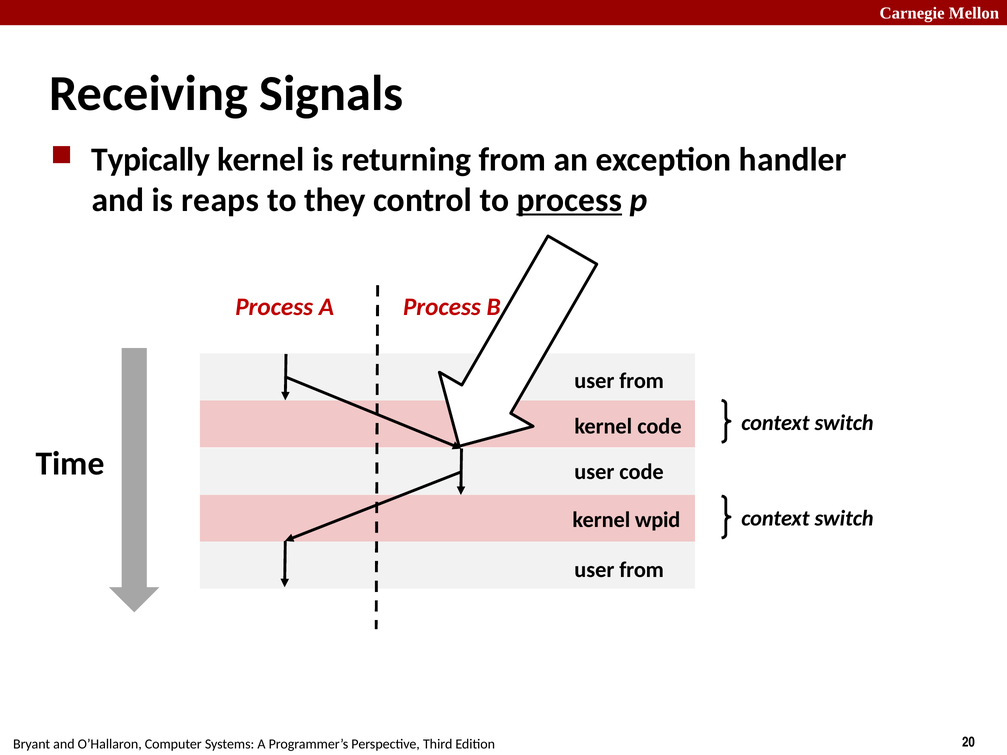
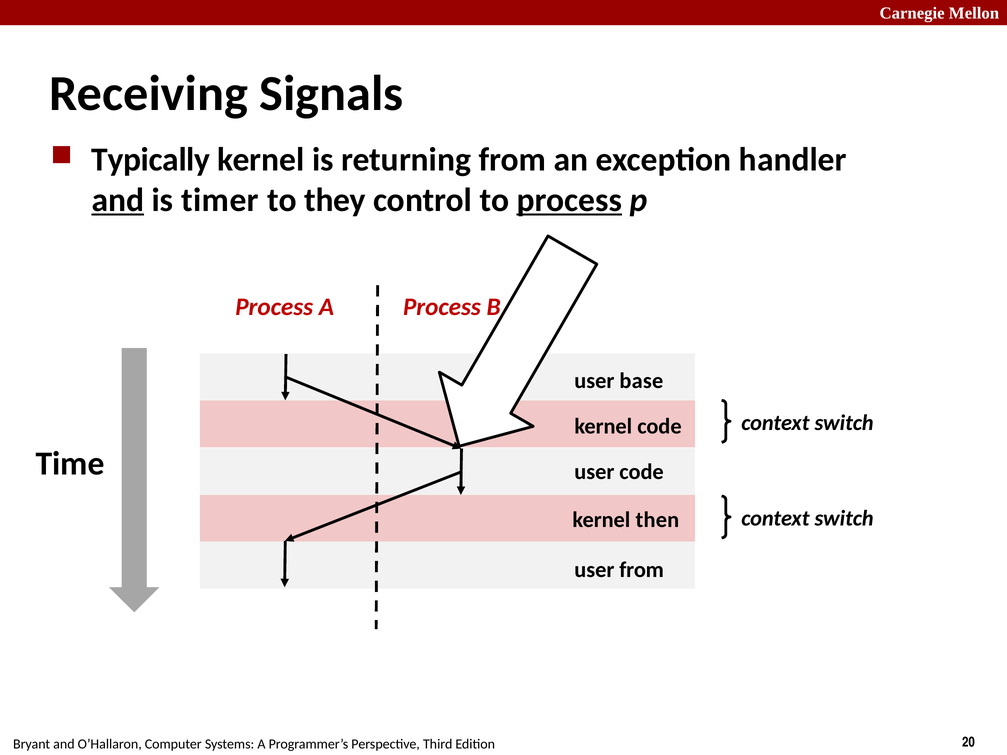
and at (118, 200) underline: none -> present
reaps: reaps -> timer
from at (642, 381): from -> base
wpid: wpid -> then
